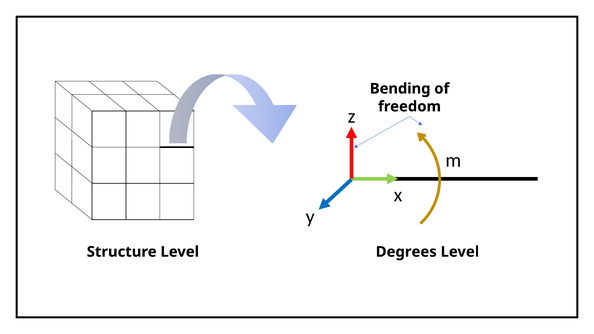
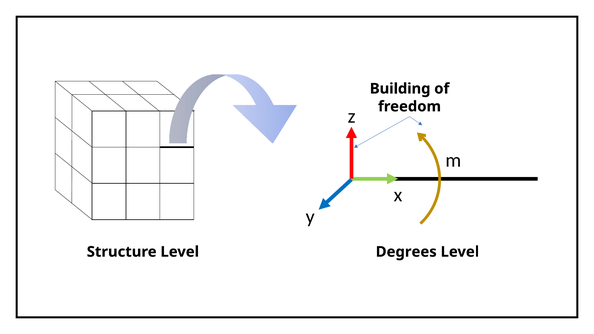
Bending: Bending -> Building
